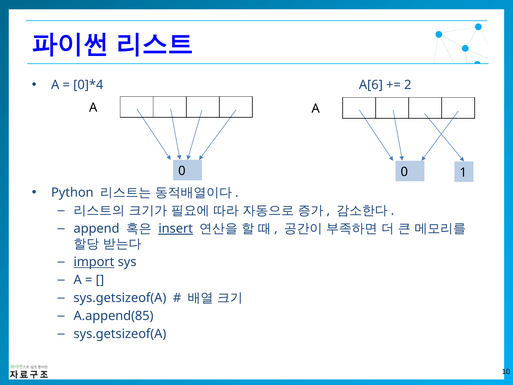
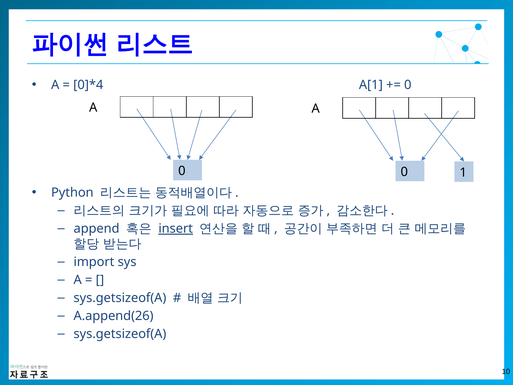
A[6: A[6 -> A[1
2 at (408, 85): 2 -> 0
import underline: present -> none
A.append(85: A.append(85 -> A.append(26
